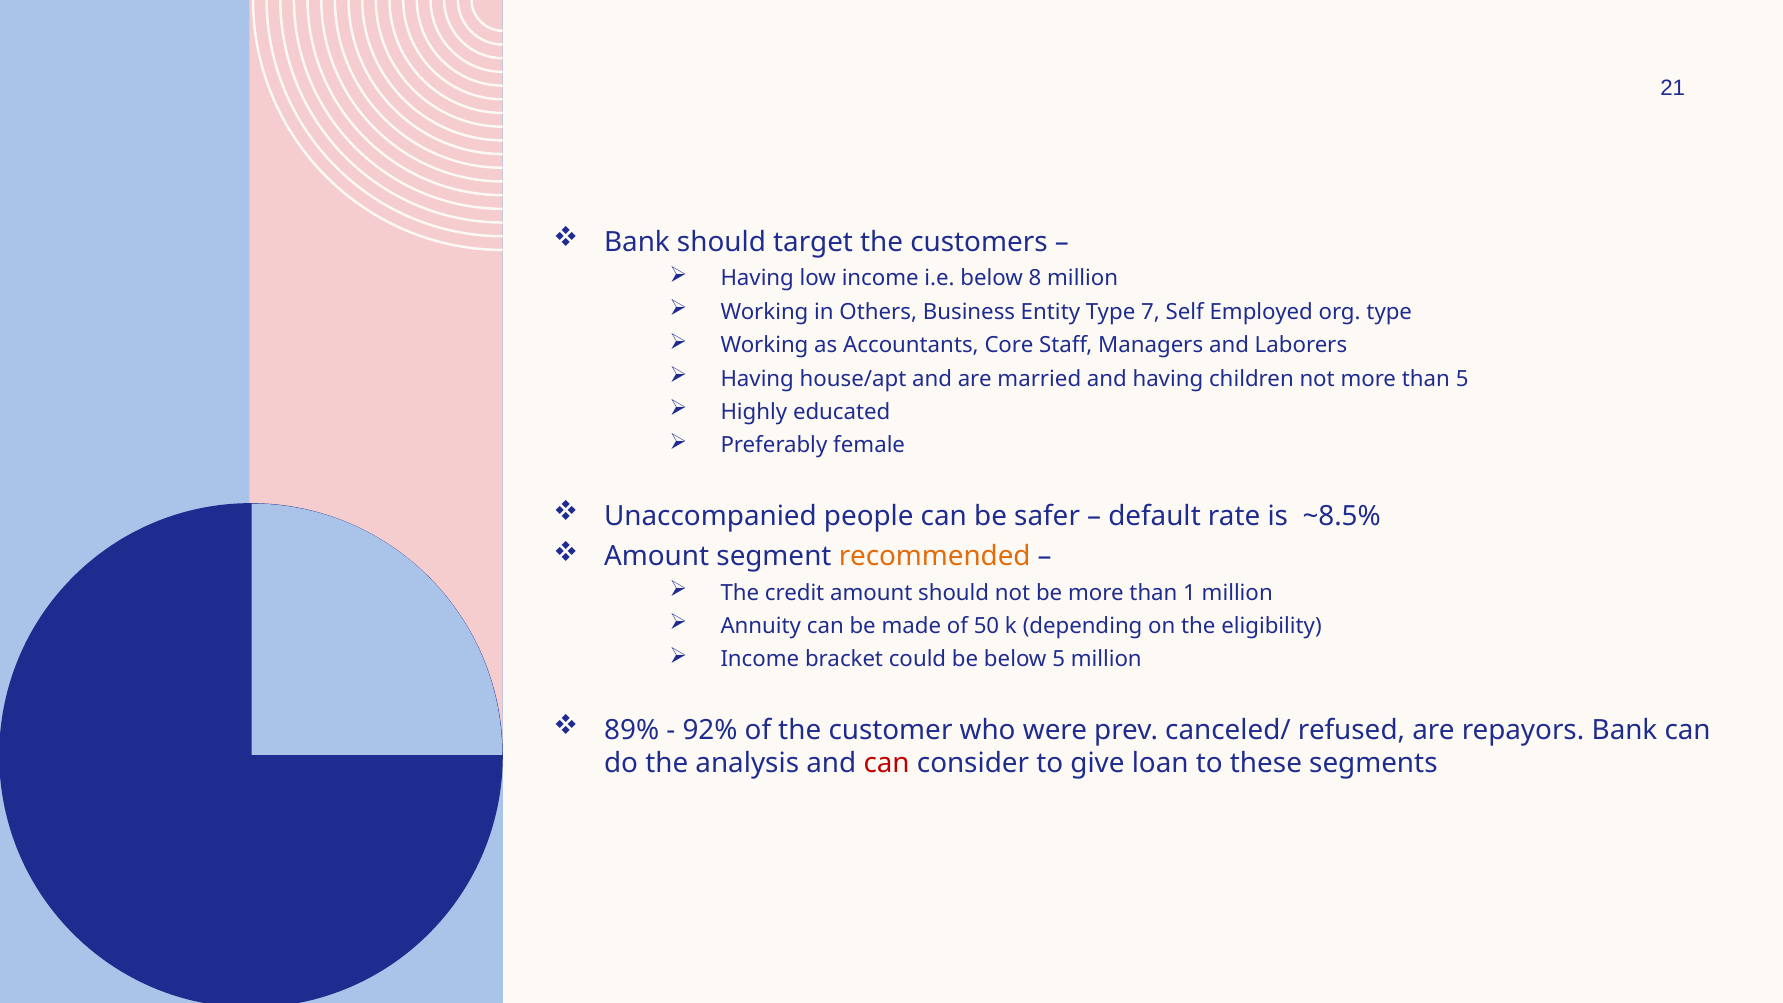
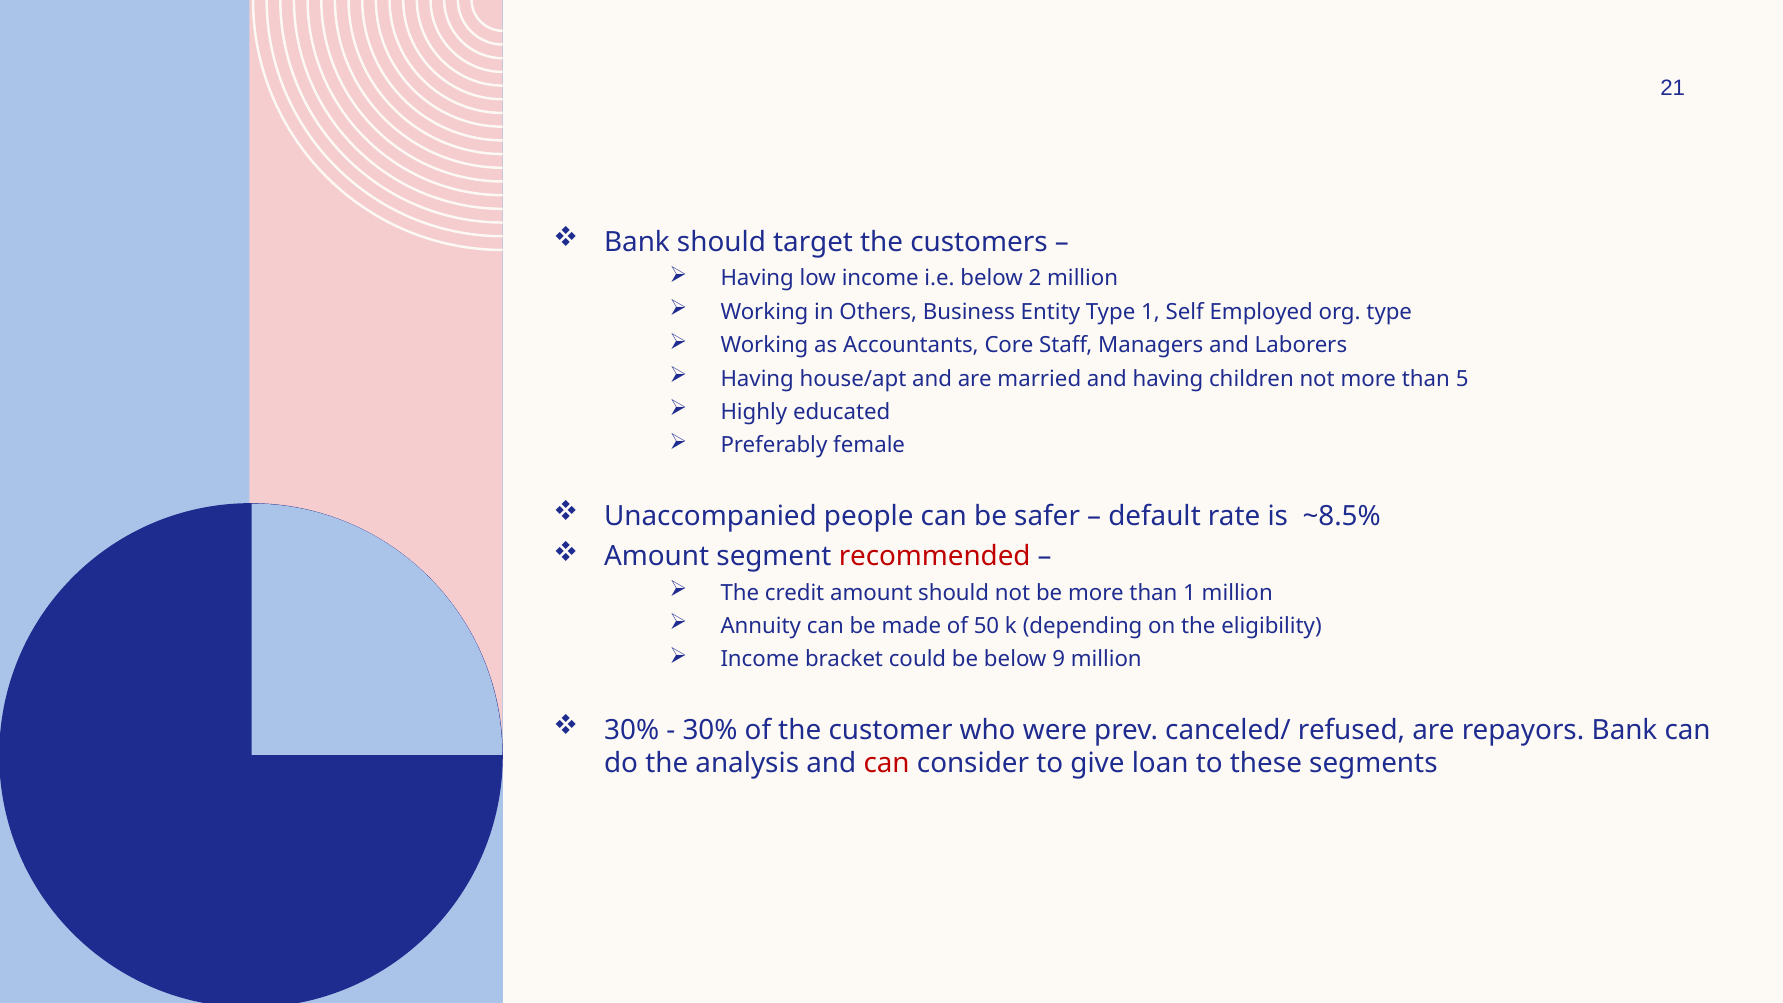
8: 8 -> 2
Type 7: 7 -> 1
recommended colour: orange -> red
below 5: 5 -> 9
89% at (632, 730): 89% -> 30%
92% at (710, 730): 92% -> 30%
